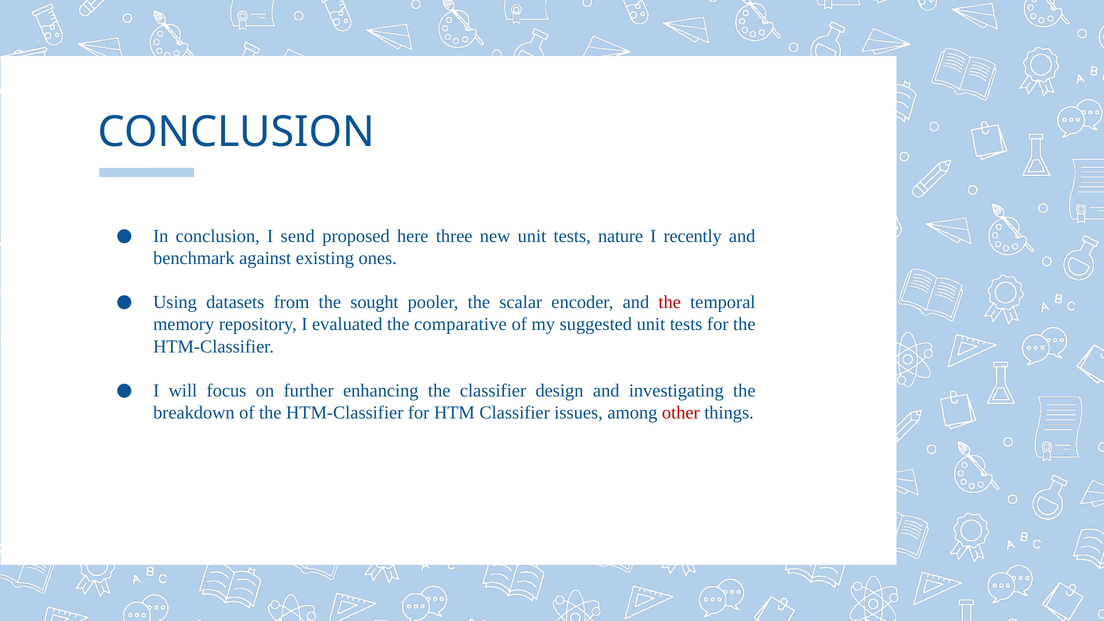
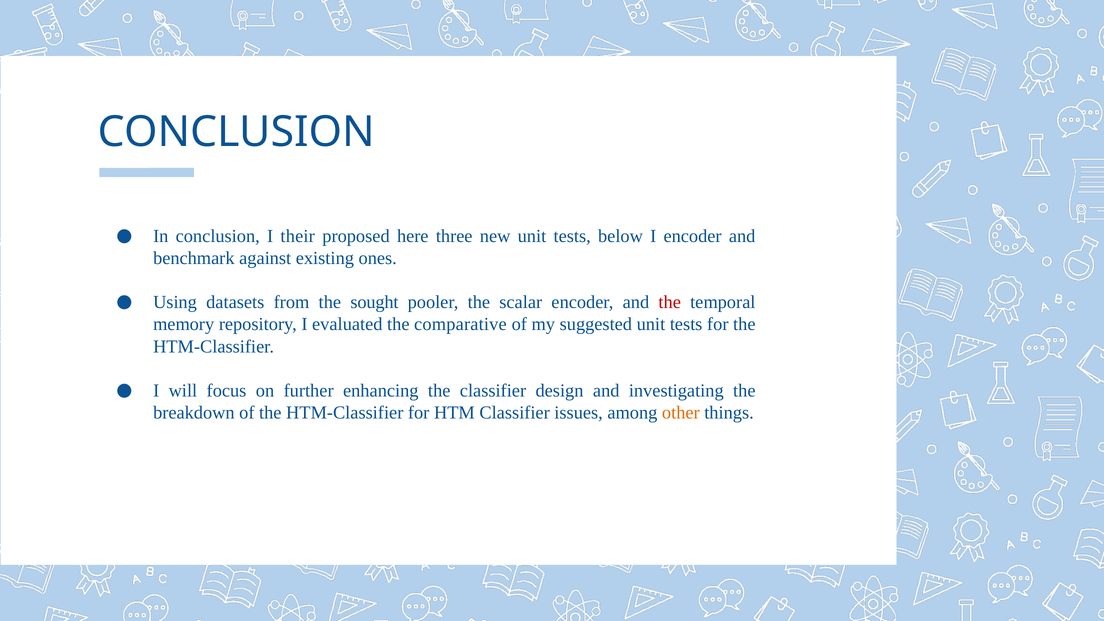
send: send -> their
nature: nature -> below
I recently: recently -> encoder
other colour: red -> orange
